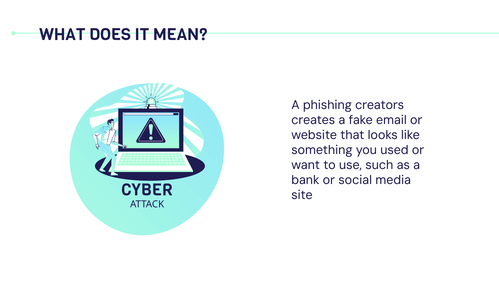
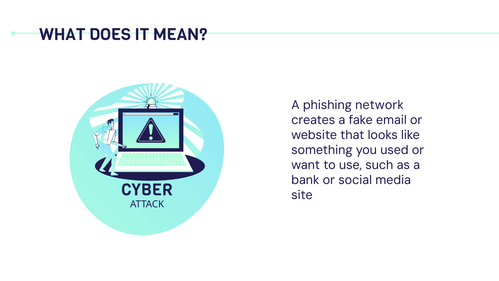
creators: creators -> network
